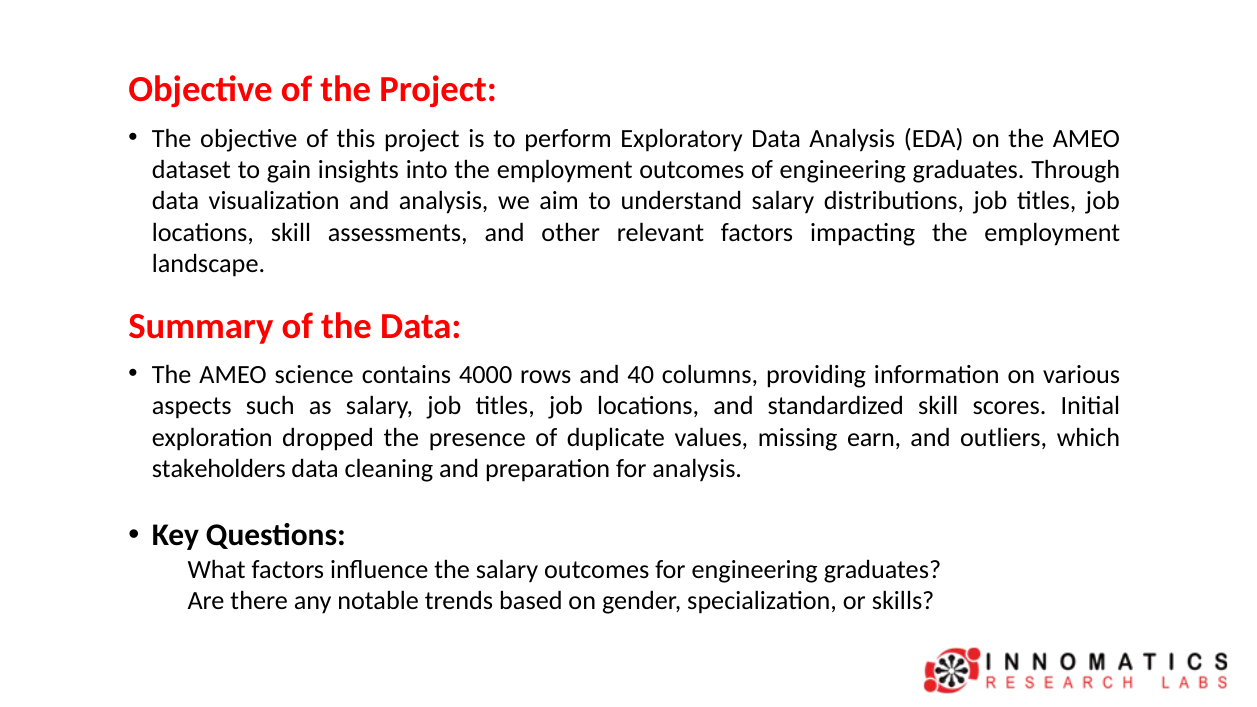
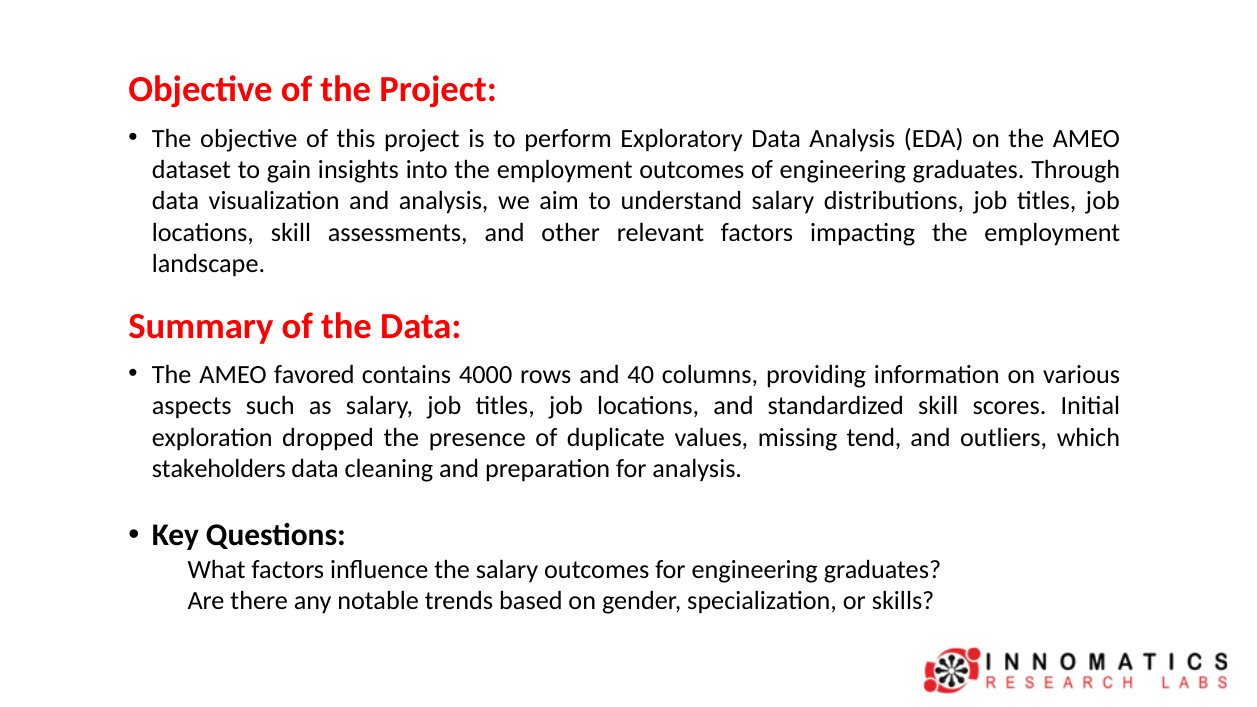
science: science -> favored
earn: earn -> tend
